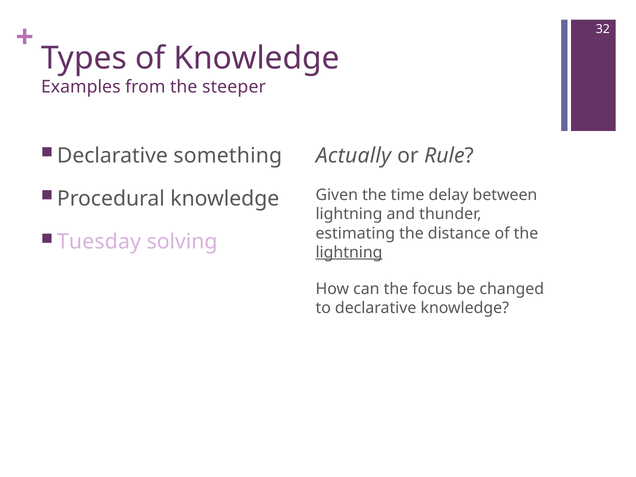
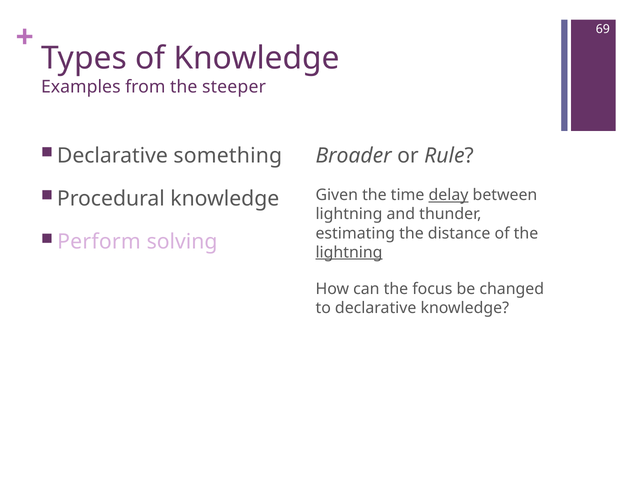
32: 32 -> 69
Actually: Actually -> Broader
delay underline: none -> present
Tuesday: Tuesday -> Perform
